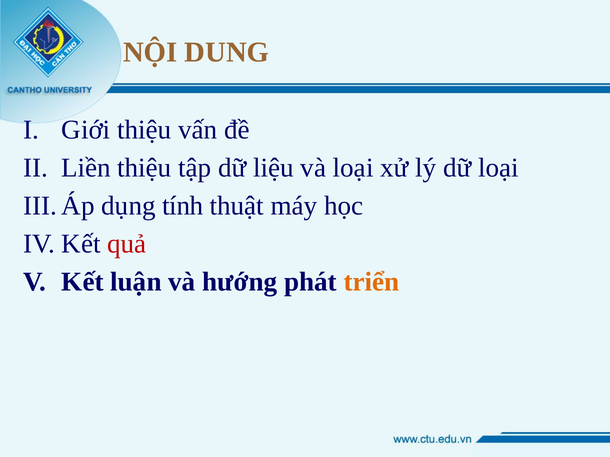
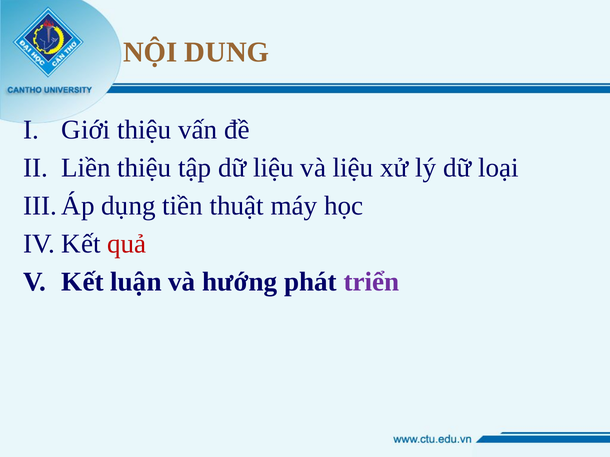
và loại: loại -> liệu
tính: tính -> tiền
triển colour: orange -> purple
